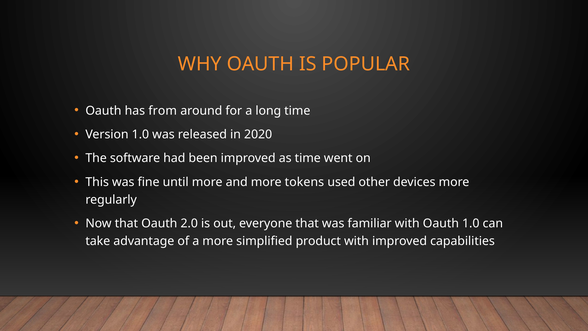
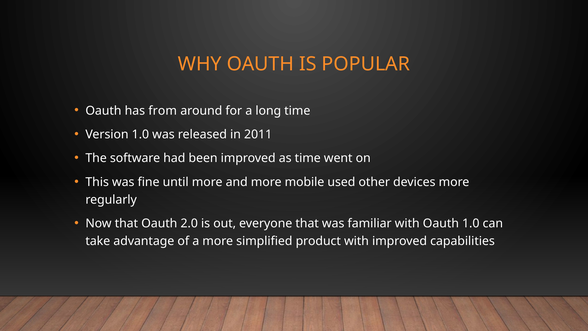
2020: 2020 -> 2011
tokens: tokens -> mobile
